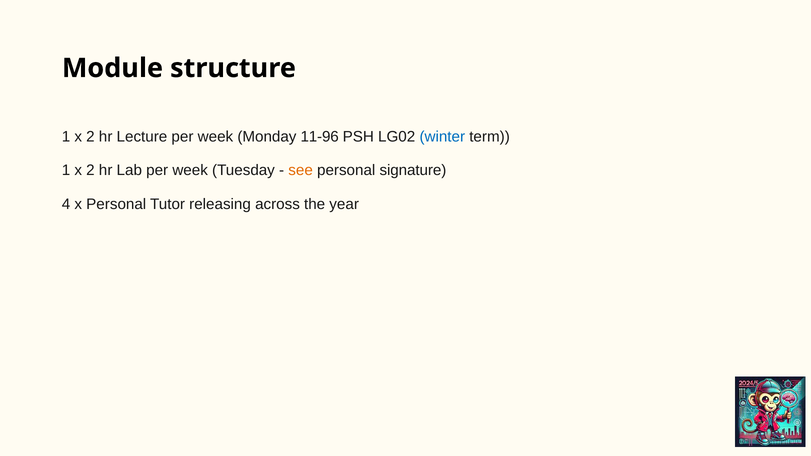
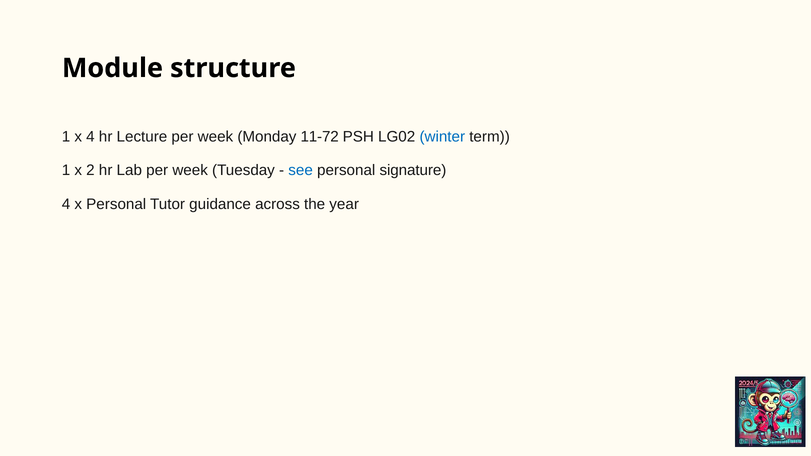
2 at (90, 137): 2 -> 4
11-96: 11-96 -> 11-72
see colour: orange -> blue
releasing: releasing -> guidance
